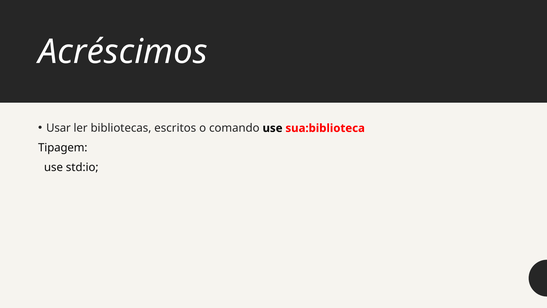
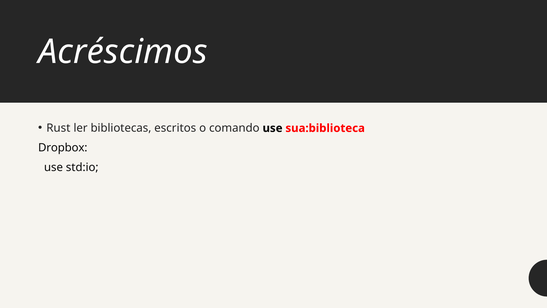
Usar: Usar -> Rust
Tipagem: Tipagem -> Dropbox
